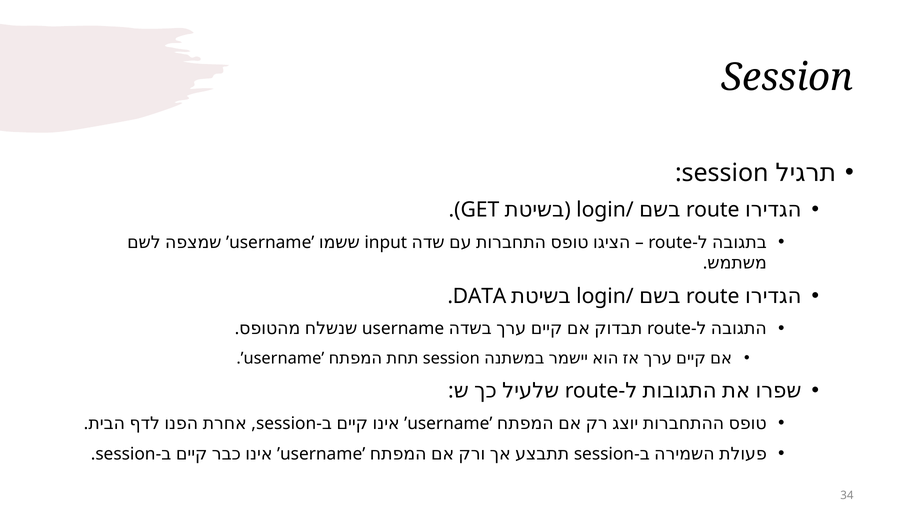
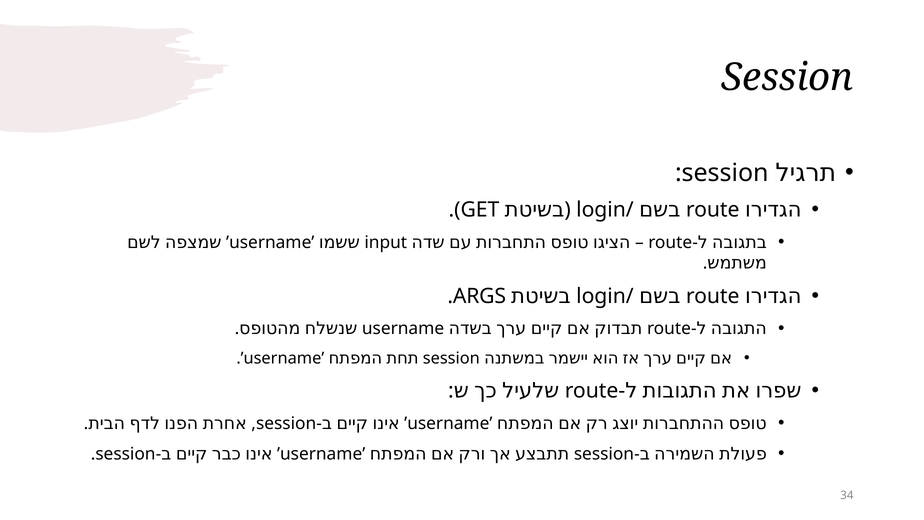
DATA: DATA -> ARGS
